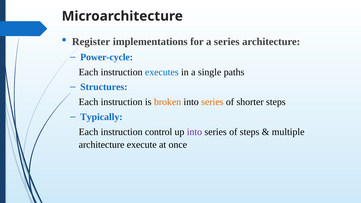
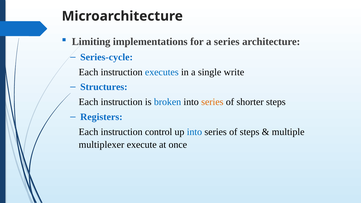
Register: Register -> Limiting
Power-cycle: Power-cycle -> Series-cycle
paths: paths -> write
broken colour: orange -> blue
Typically: Typically -> Registers
into at (194, 132) colour: purple -> blue
architecture at (102, 145): architecture -> multiplexer
